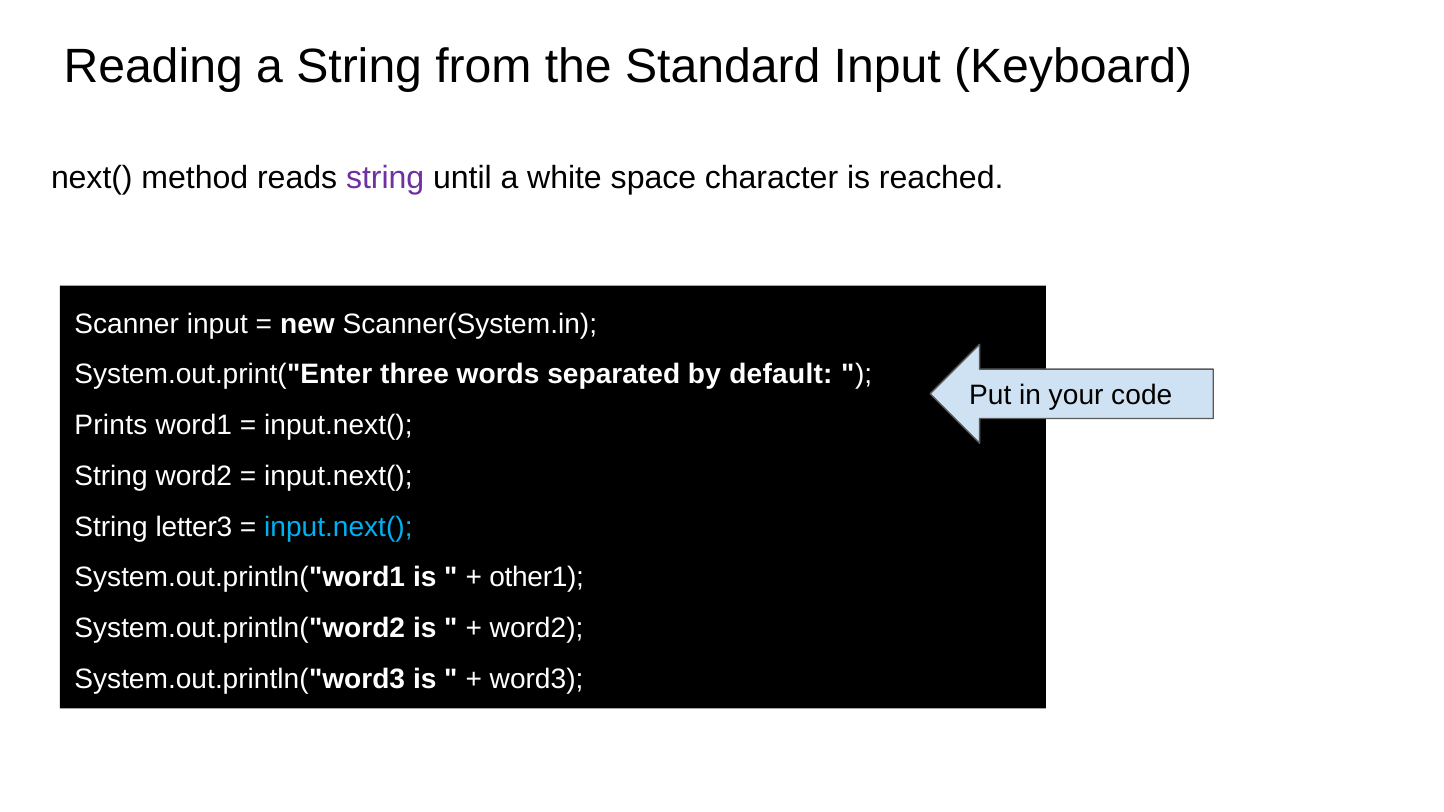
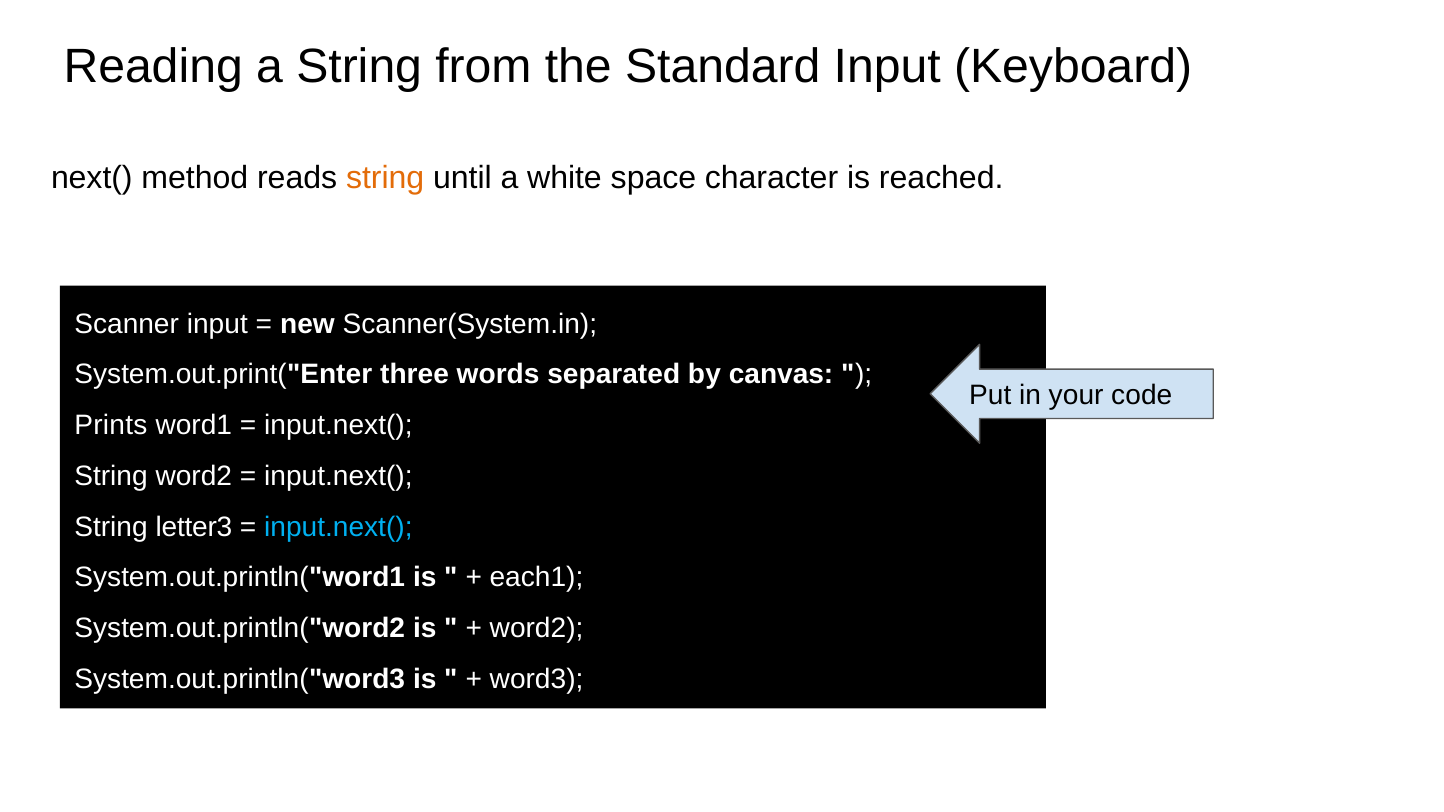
string at (385, 178) colour: purple -> orange
default: default -> canvas
other1: other1 -> each1
